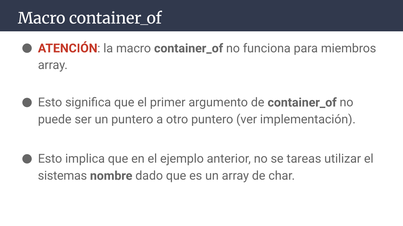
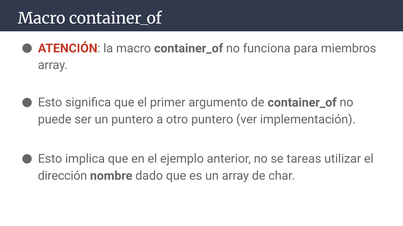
sistemas: sistemas -> dirección
